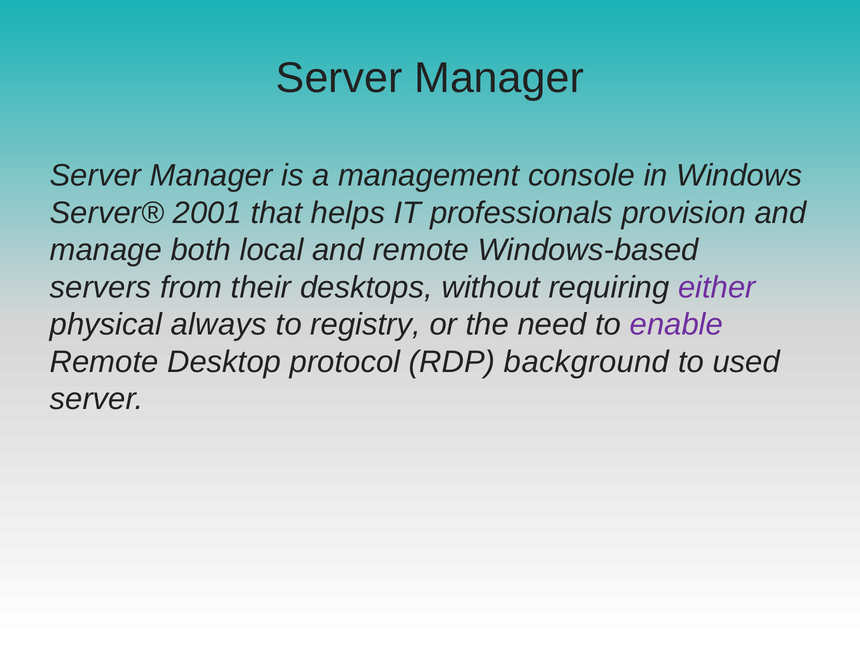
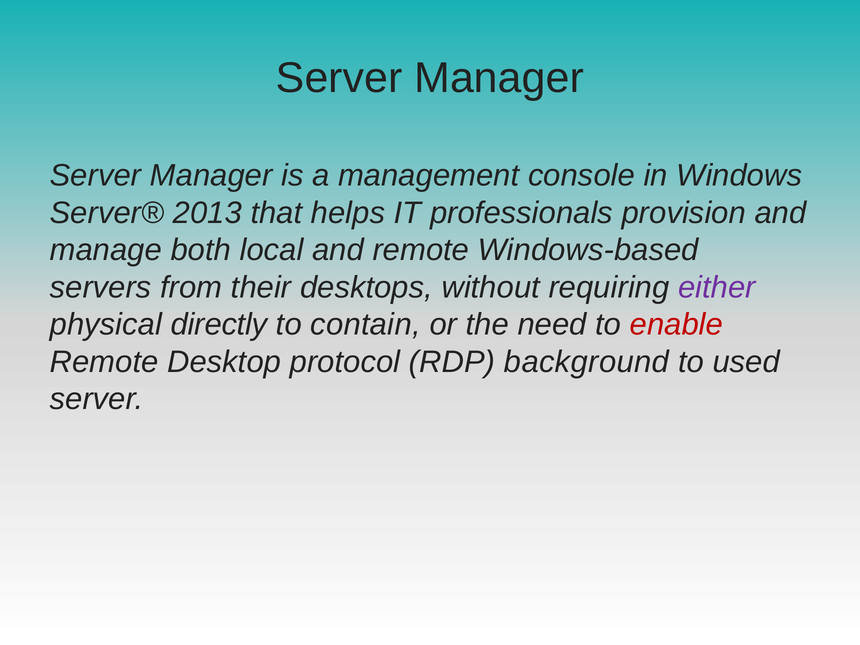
2001: 2001 -> 2013
always: always -> directly
registry: registry -> contain
enable colour: purple -> red
